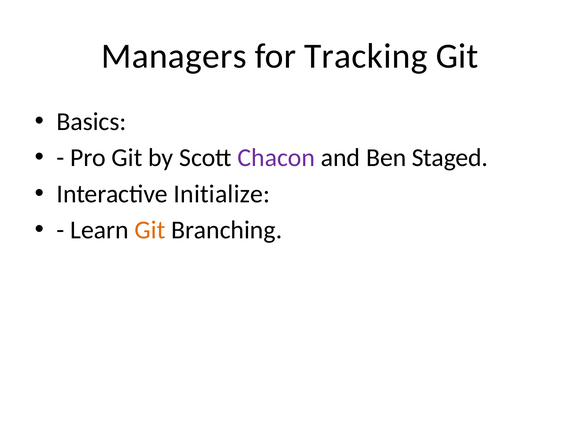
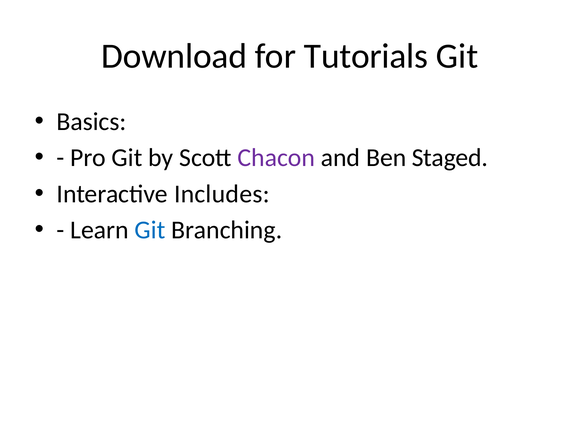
Managers: Managers -> Download
Tracking: Tracking -> Tutorials
Initialize: Initialize -> Includes
Git at (150, 230) colour: orange -> blue
